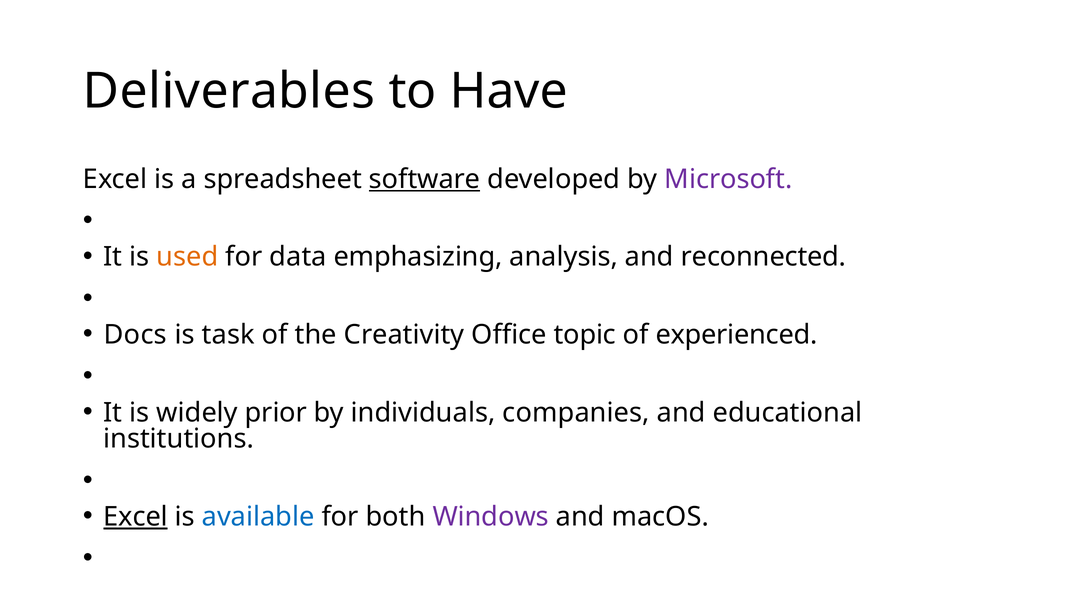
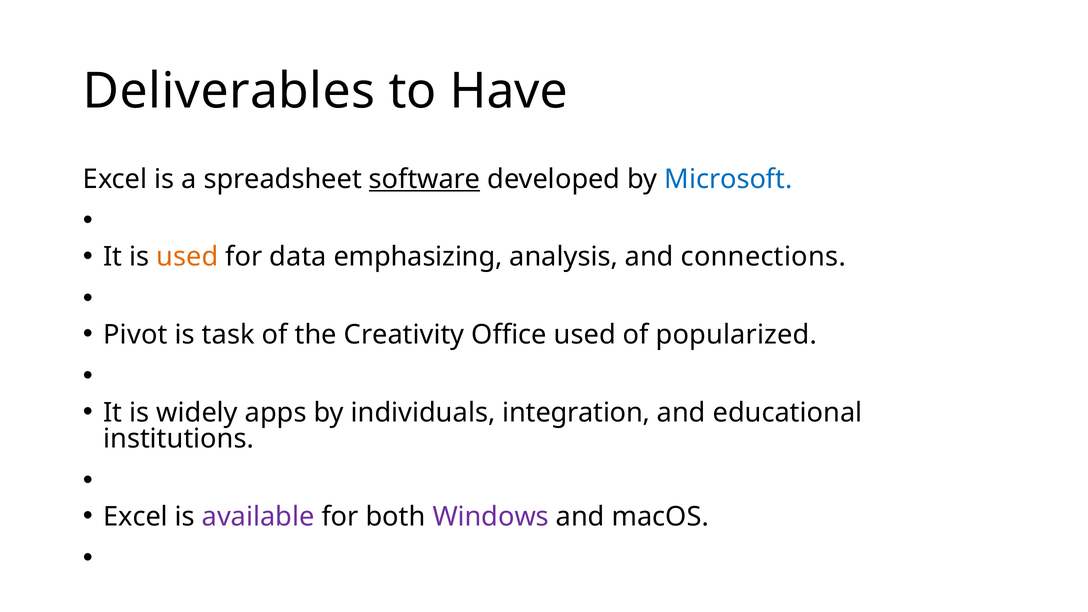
Microsoft colour: purple -> blue
reconnected: reconnected -> connections
Docs: Docs -> Pivot
Office topic: topic -> used
experienced: experienced -> popularized
prior: prior -> apps
companies: companies -> integration
Excel at (136, 517) underline: present -> none
available colour: blue -> purple
